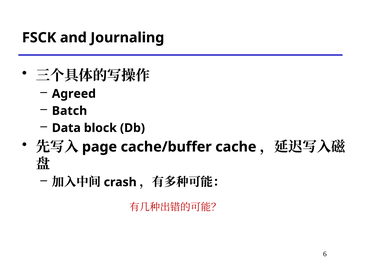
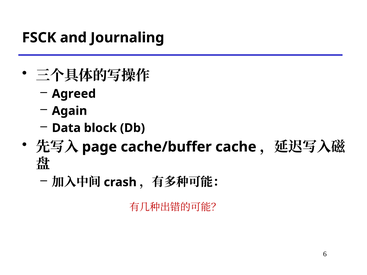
Batch: Batch -> Again
